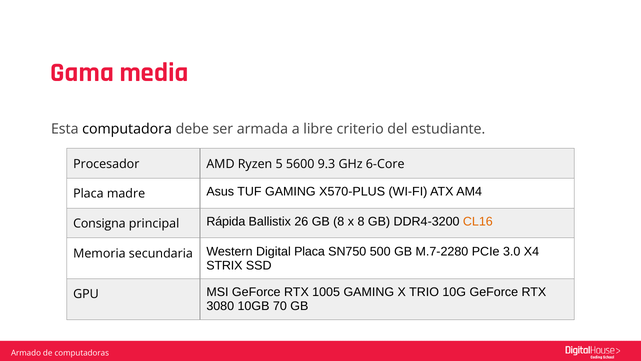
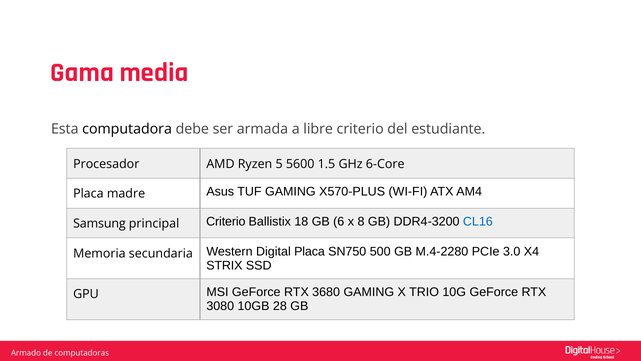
9.3: 9.3 -> 1.5
Consigna: Consigna -> Samsung
principal Rápida: Rápida -> Criterio
26: 26 -> 18
GB 8: 8 -> 6
CL16 colour: orange -> blue
M.7-2280: M.7-2280 -> M.4-2280
1005: 1005 -> 3680
70: 70 -> 28
